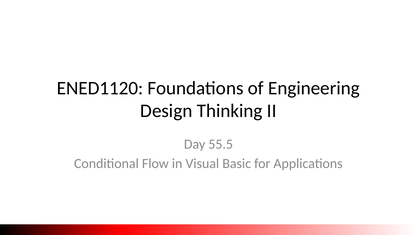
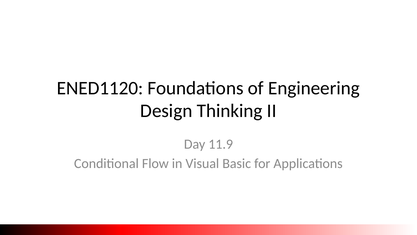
55.5: 55.5 -> 11.9
